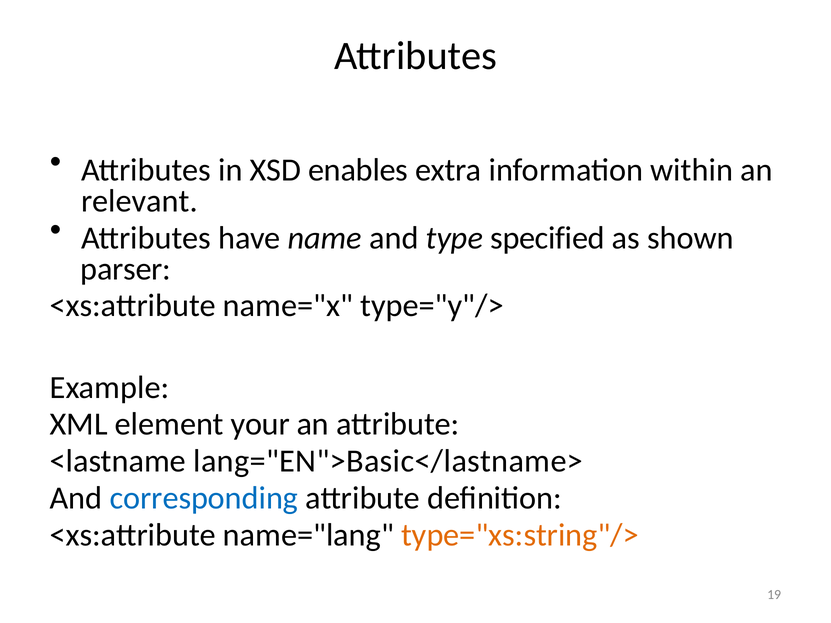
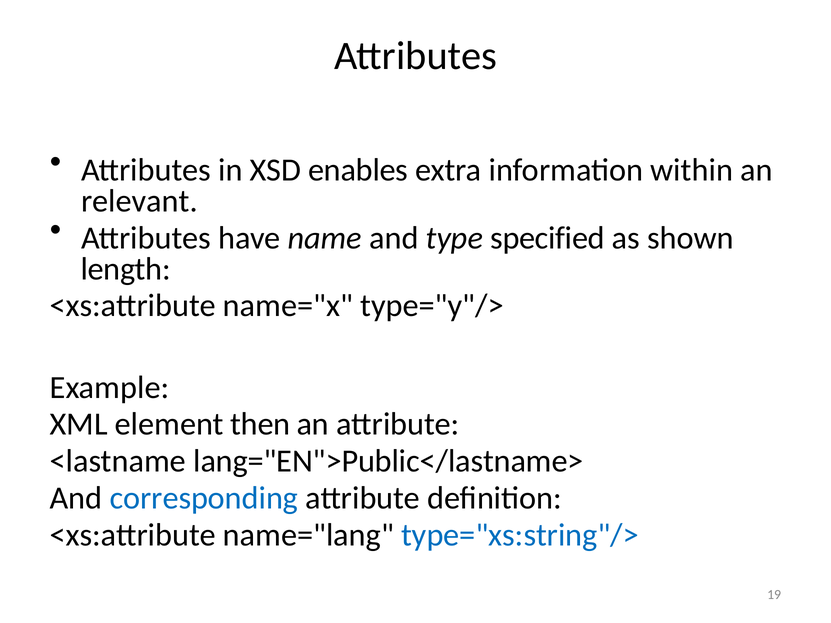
parser: parser -> length
your: your -> then
lang="EN">Basic</lastname>: lang="EN">Basic</lastname> -> lang="EN">Public</lastname>
type="xs:string"/> colour: orange -> blue
